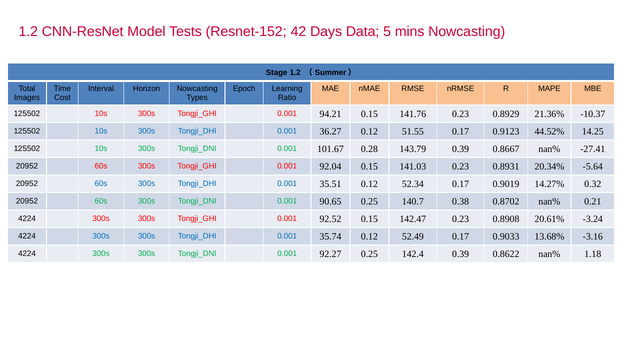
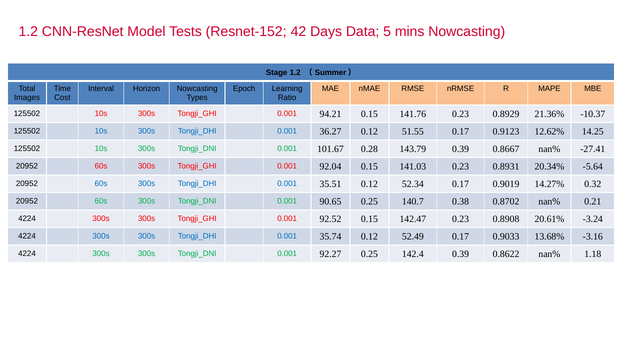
44.52%: 44.52% -> 12.62%
